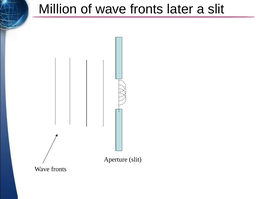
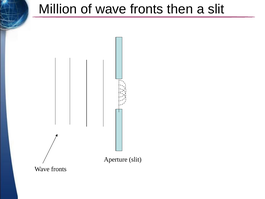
later: later -> then
